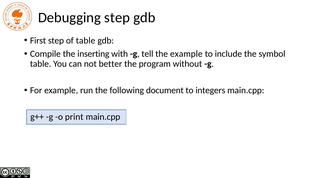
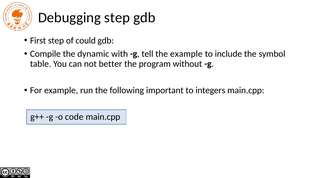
of table: table -> could
inserting: inserting -> dynamic
document: document -> important
print: print -> code
